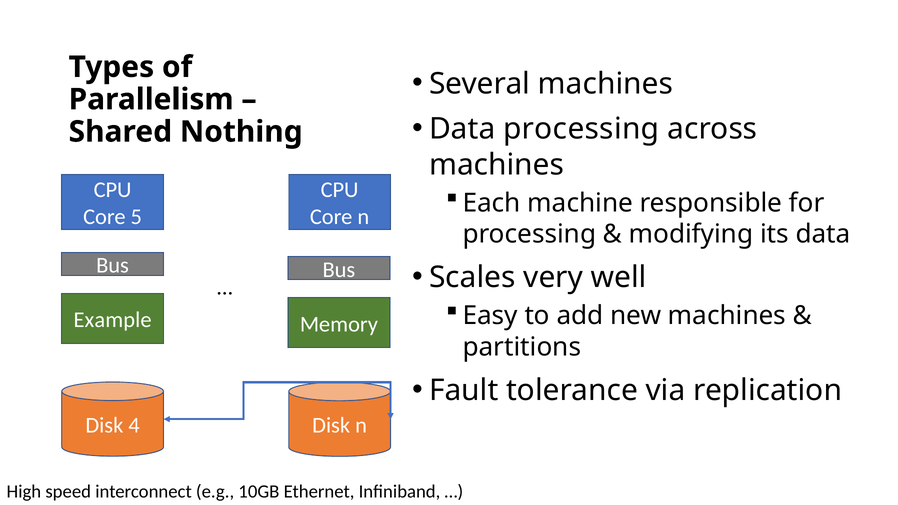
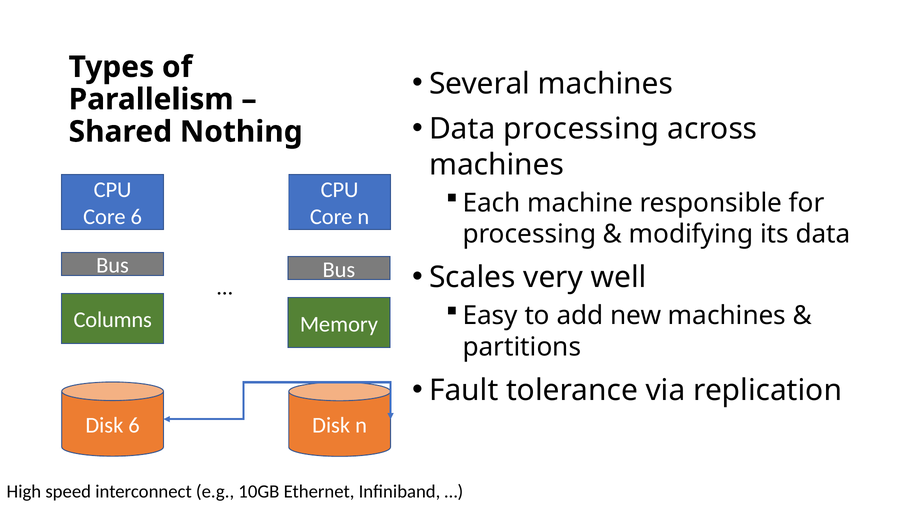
Core 5: 5 -> 6
Example: Example -> Columns
Disk 4: 4 -> 6
